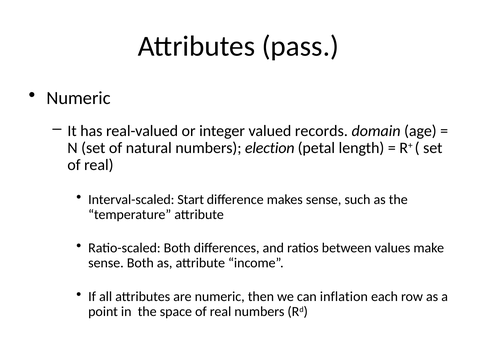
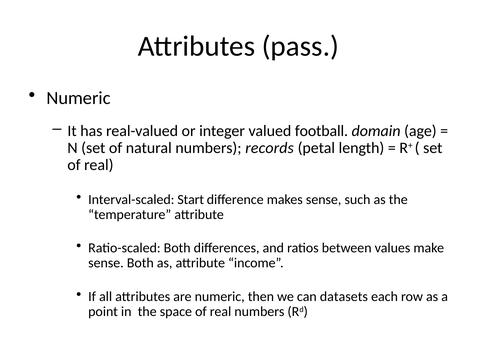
records: records -> football
election: election -> records
inflation: inflation -> datasets
